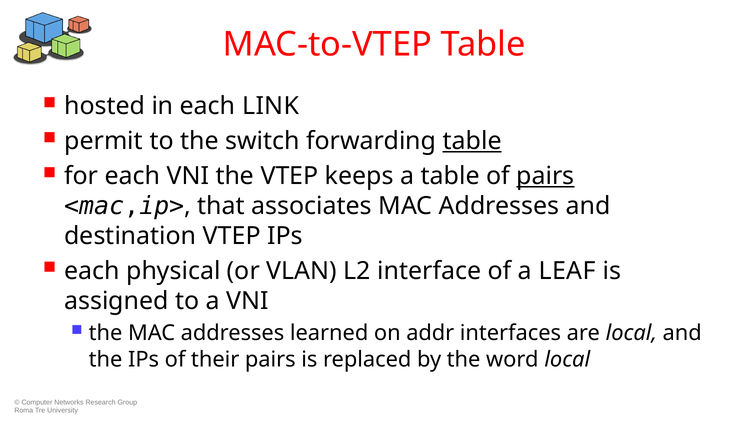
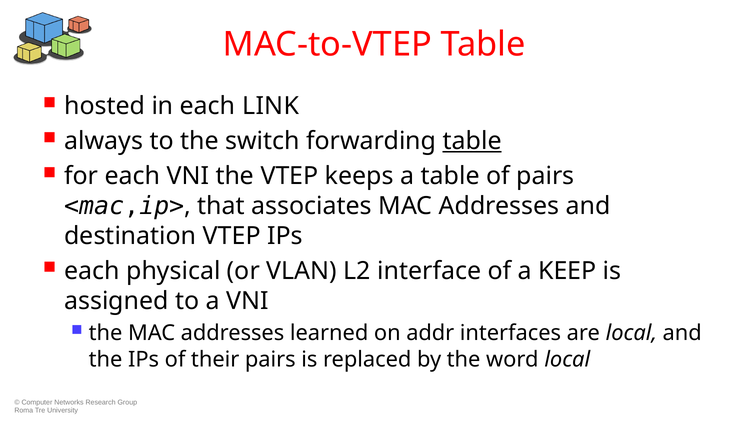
permit: permit -> always
pairs at (545, 176) underline: present -> none
LEAF: LEAF -> KEEP
